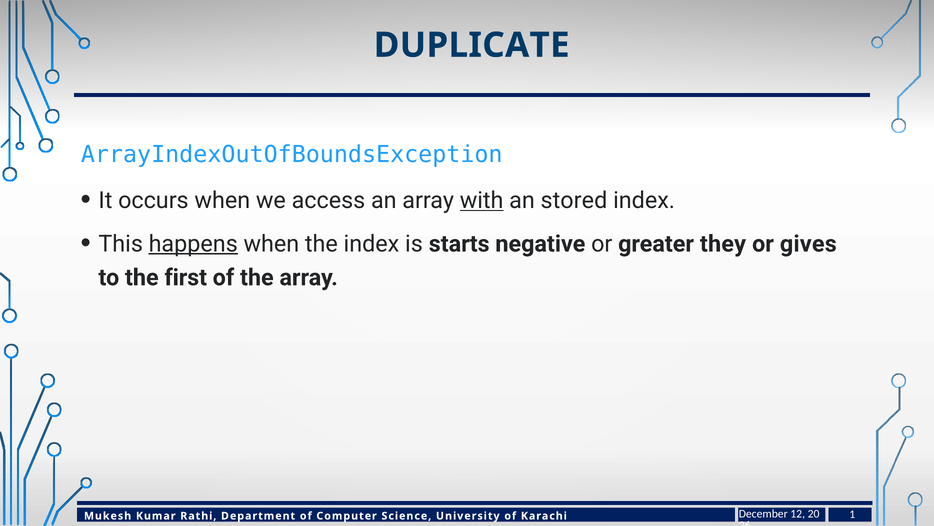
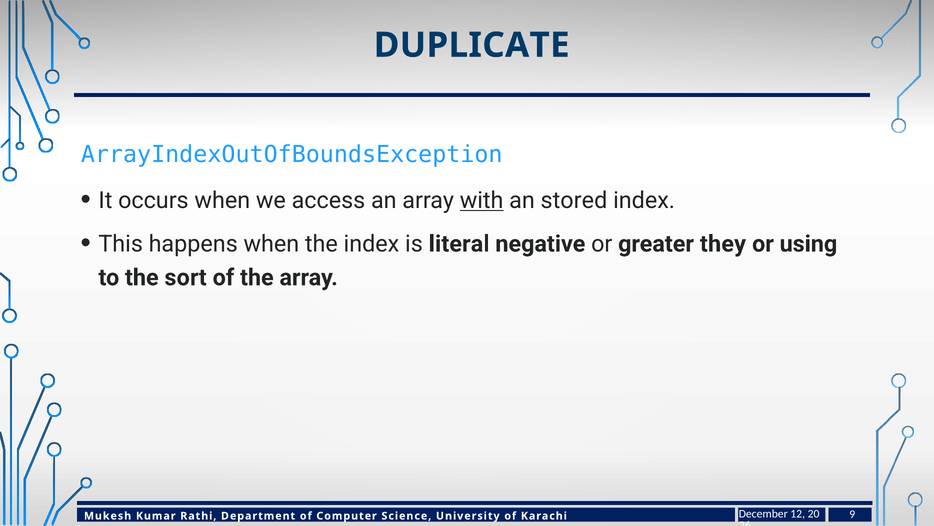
happens underline: present -> none
starts: starts -> literal
gives: gives -> using
first: first -> sort
1: 1 -> 9
